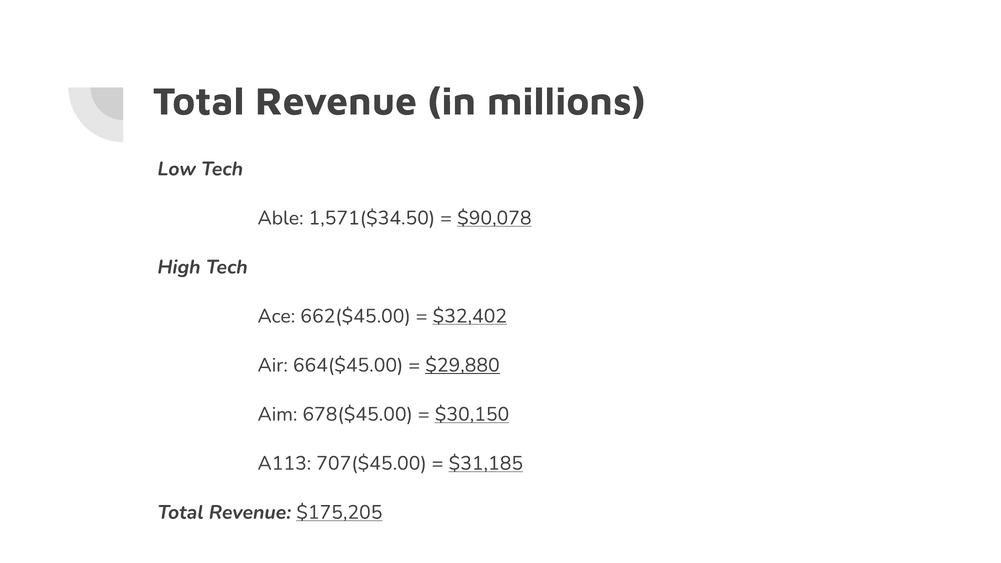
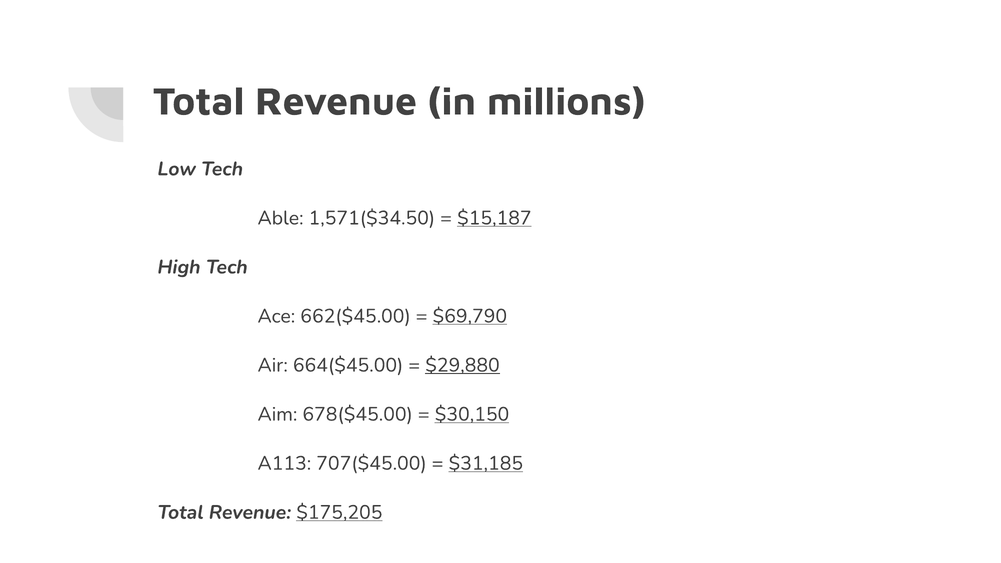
$90,078: $90,078 -> $15,187
$32,402: $32,402 -> $69,790
